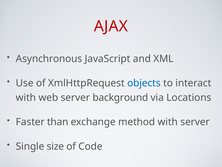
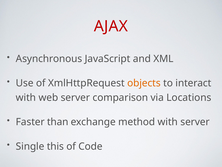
objects colour: blue -> orange
background: background -> comparison
size: size -> this
